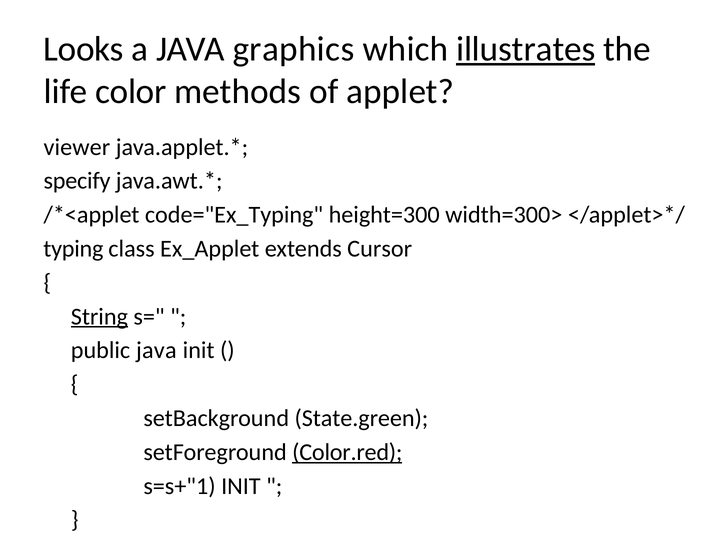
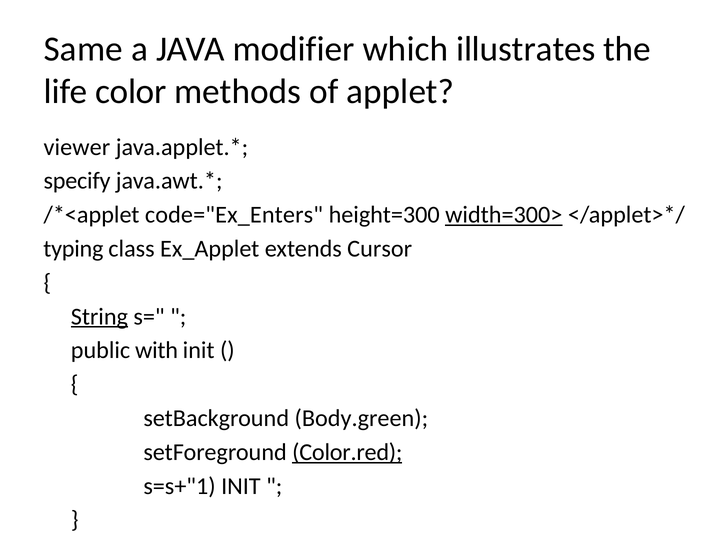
Looks: Looks -> Same
graphics: graphics -> modifier
illustrates underline: present -> none
code="Ex_Typing: code="Ex_Typing -> code="Ex_Enters
width=300> underline: none -> present
public java: java -> with
State.green: State.green -> Body.green
